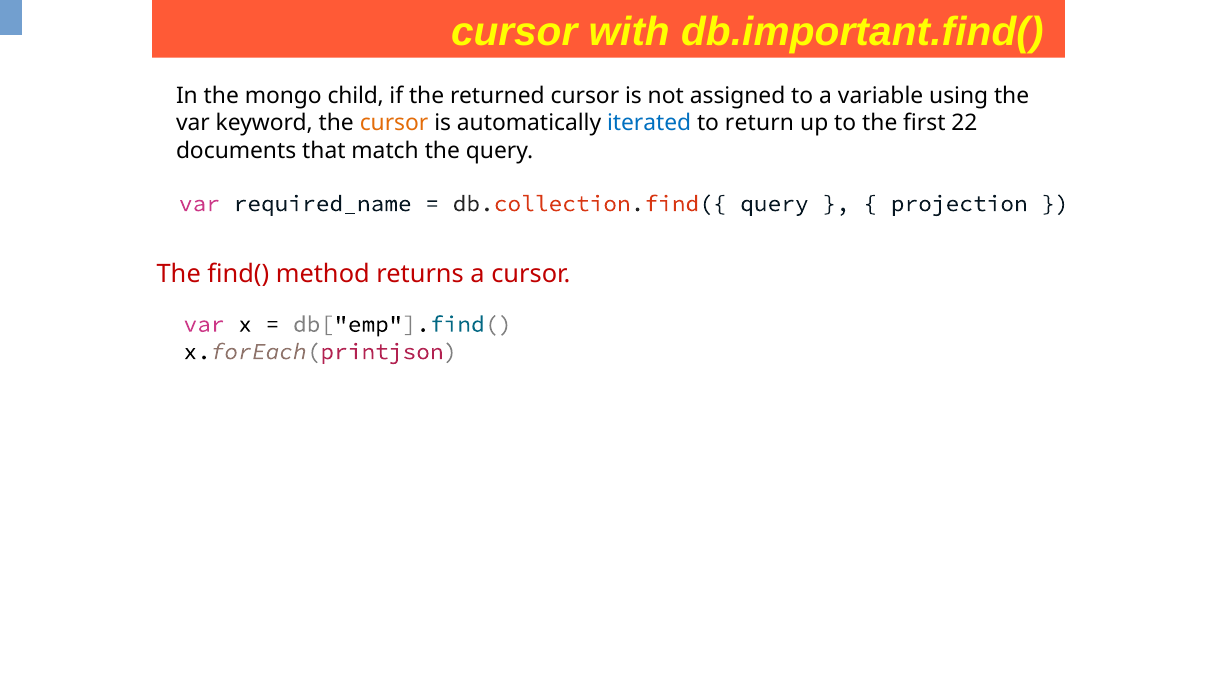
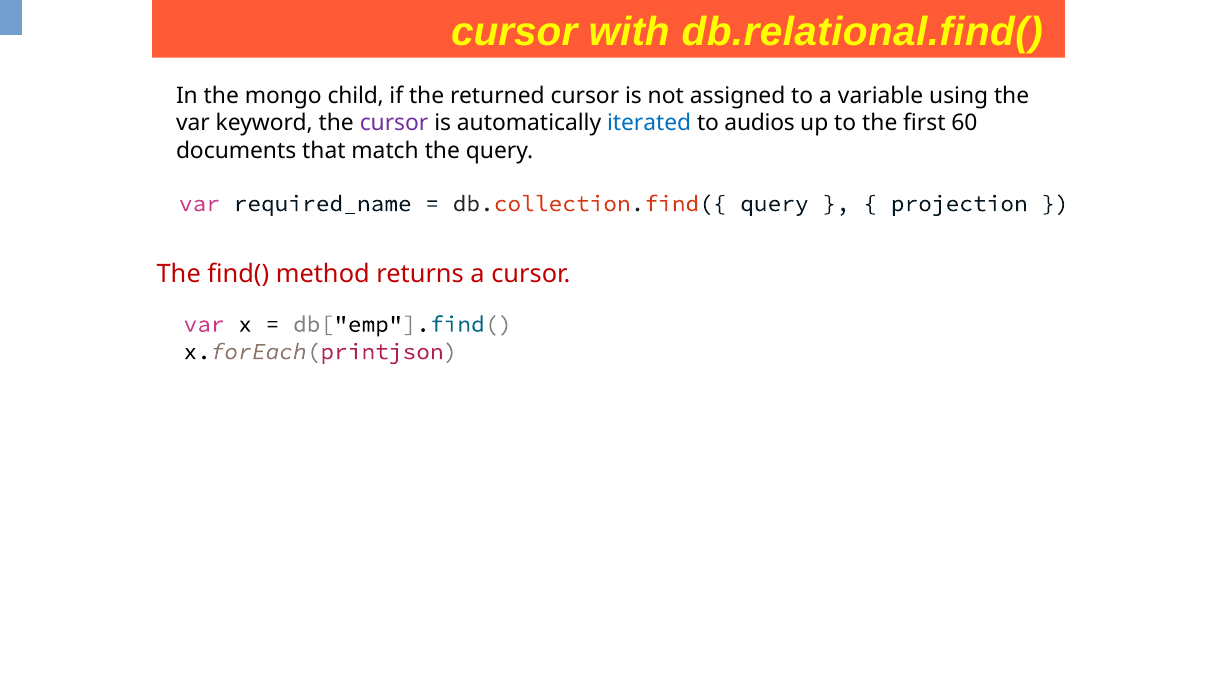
db.important.find(: db.important.find( -> db.relational.find(
cursor at (394, 123) colour: orange -> purple
return: return -> audios
22: 22 -> 60
